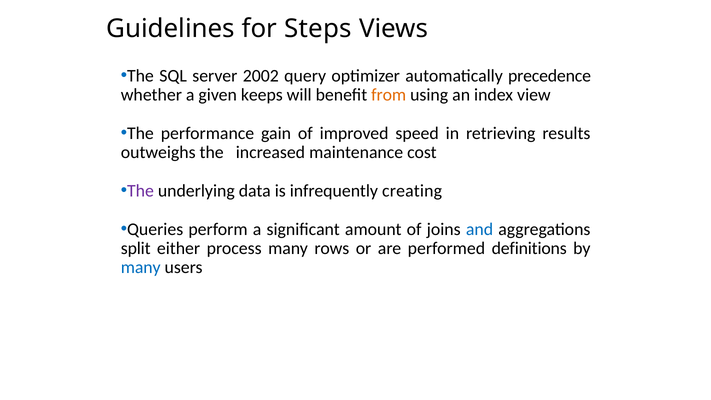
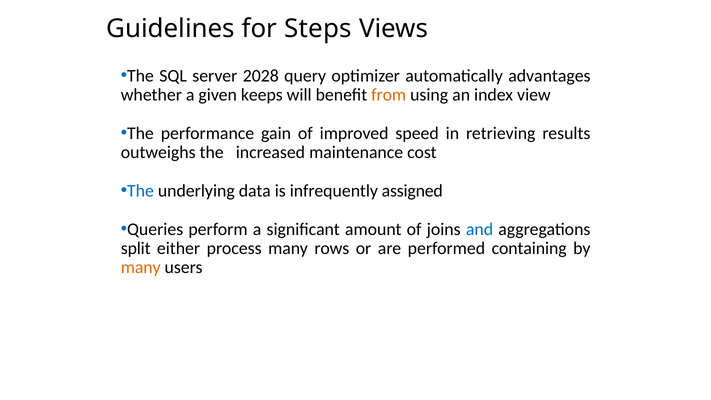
2002: 2002 -> 2028
precedence: precedence -> advantages
The at (140, 191) colour: purple -> blue
creating: creating -> assigned
definitions: definitions -> containing
many at (141, 268) colour: blue -> orange
